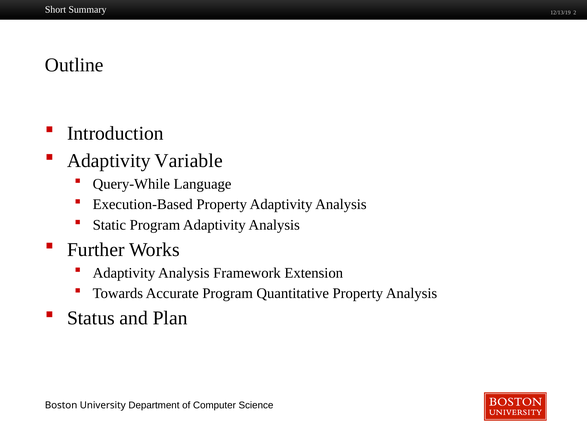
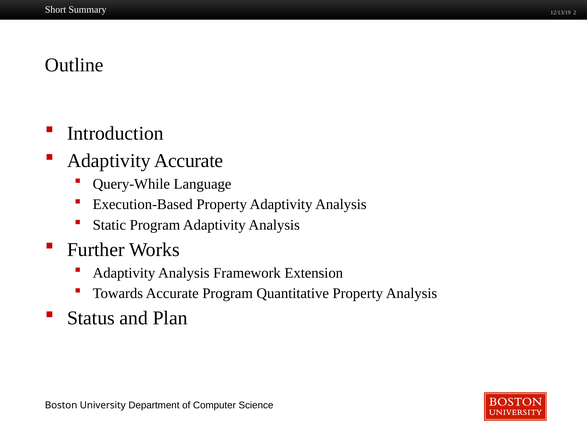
Adaptivity Variable: Variable -> Accurate
